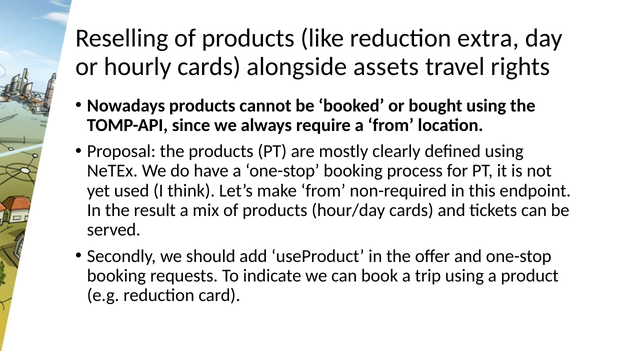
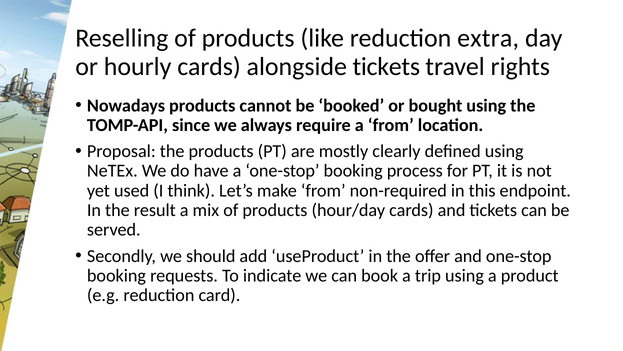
alongside assets: assets -> tickets
